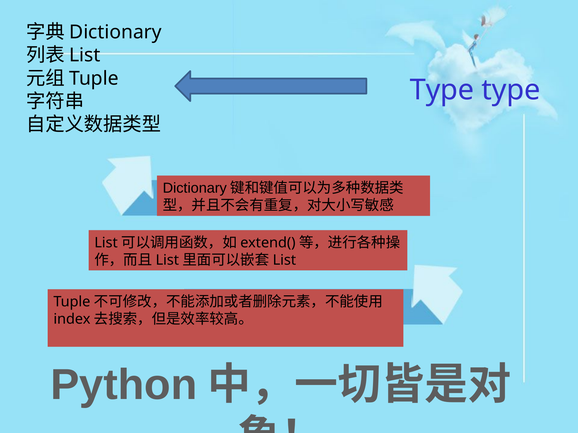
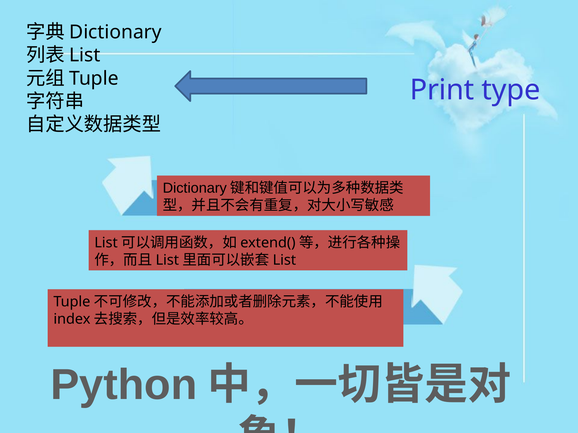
Type at (442, 90): Type -> Print
